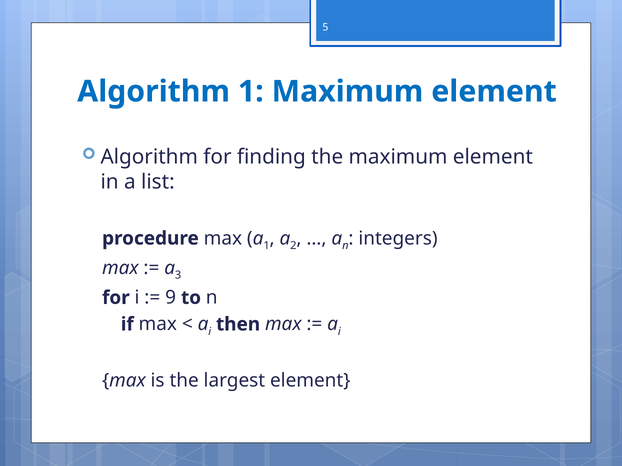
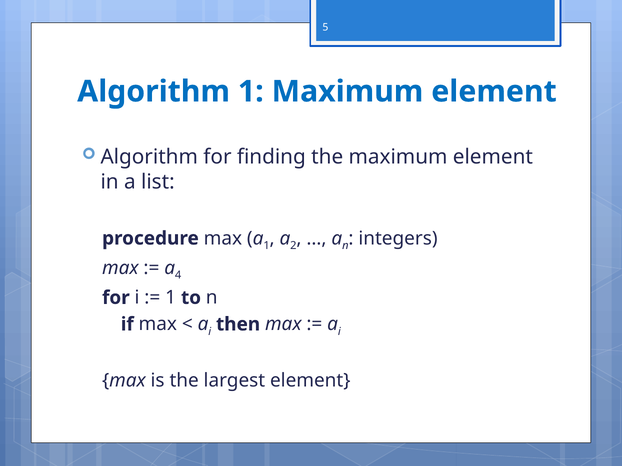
3: 3 -> 4
9 at (171, 298): 9 -> 1
